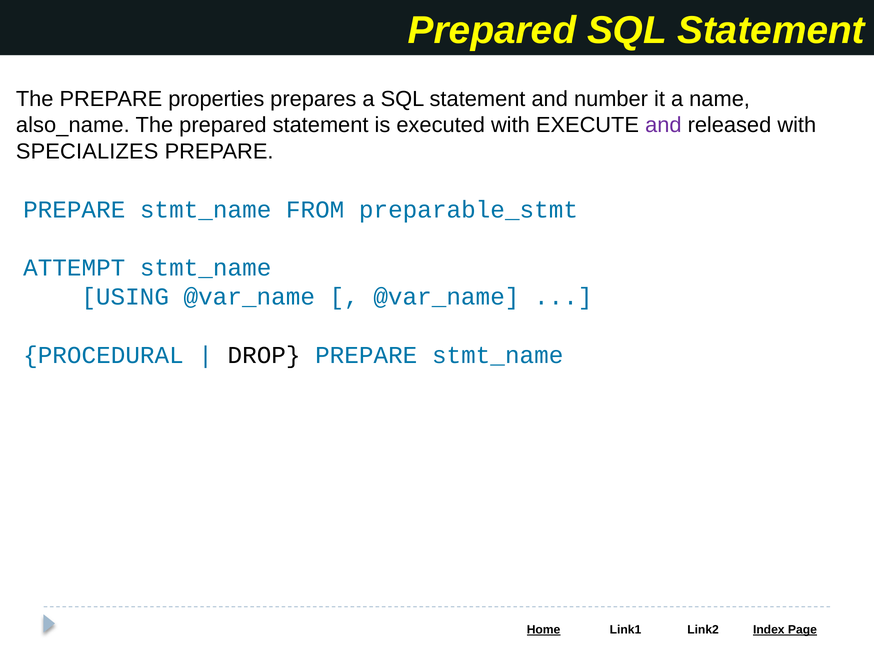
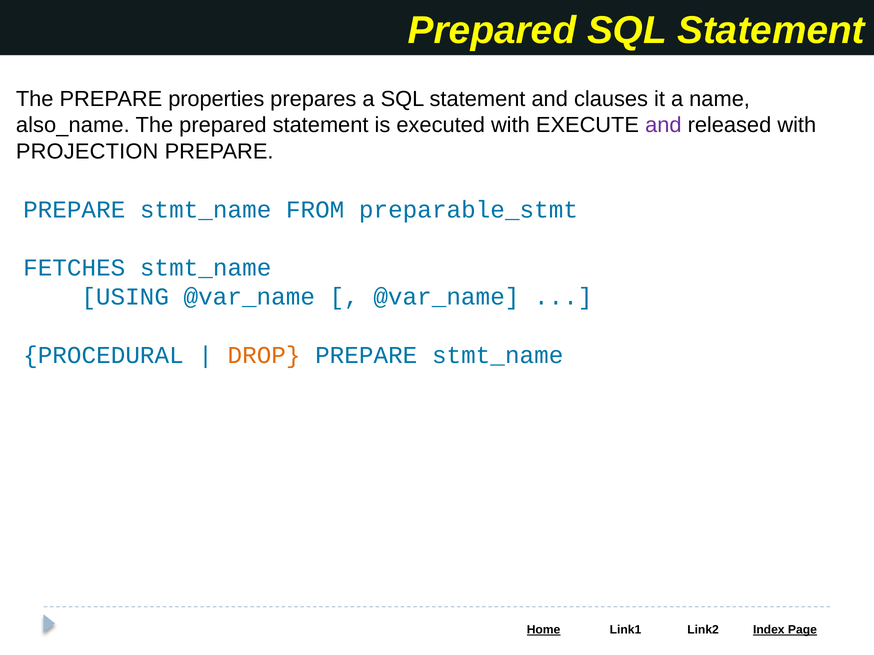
number: number -> clauses
SPECIALIZES: SPECIALIZES -> PROJECTION
ATTEMPT: ATTEMPT -> FETCHES
DROP colour: black -> orange
